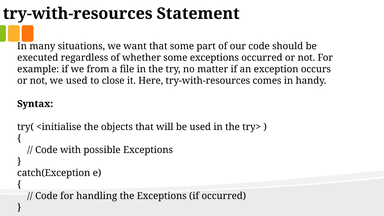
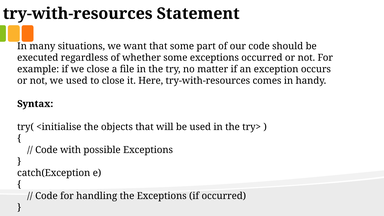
we from: from -> close
